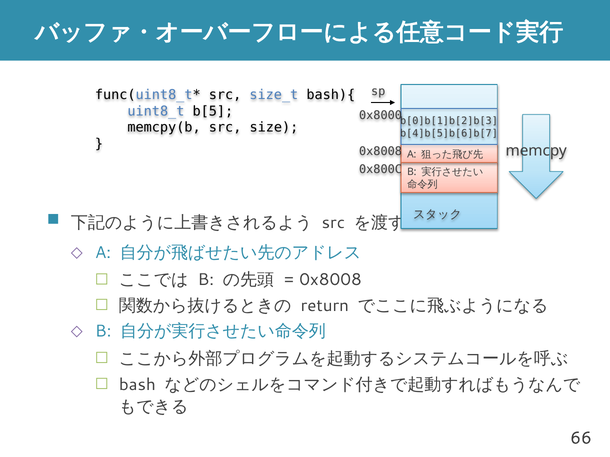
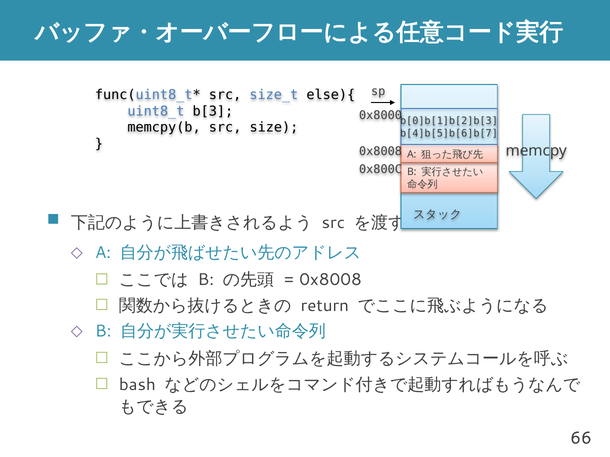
bash){: bash){ -> else){
b[5: b[5 -> b[3
